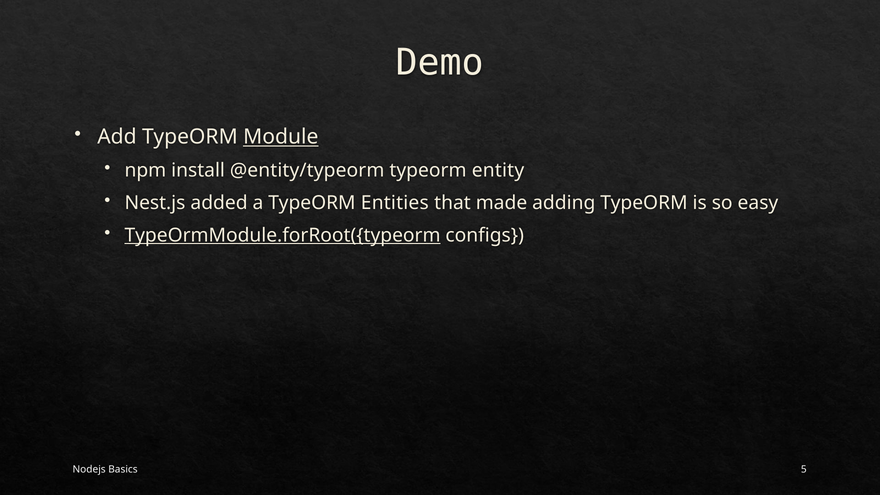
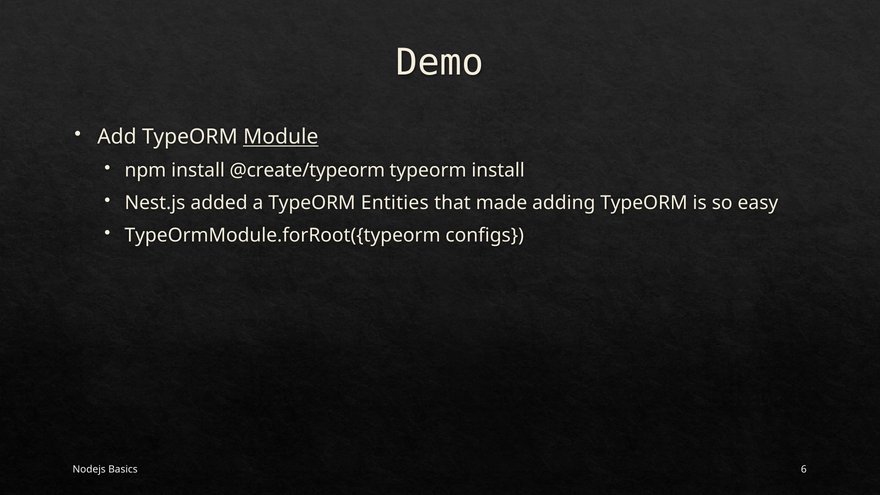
@entity/typeorm: @entity/typeorm -> @create/typeorm
typeorm entity: entity -> install
TypeOrmModule.forRoot({typeorm underline: present -> none
5: 5 -> 6
